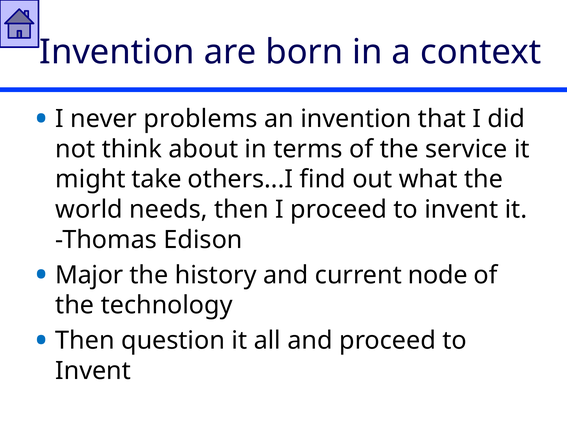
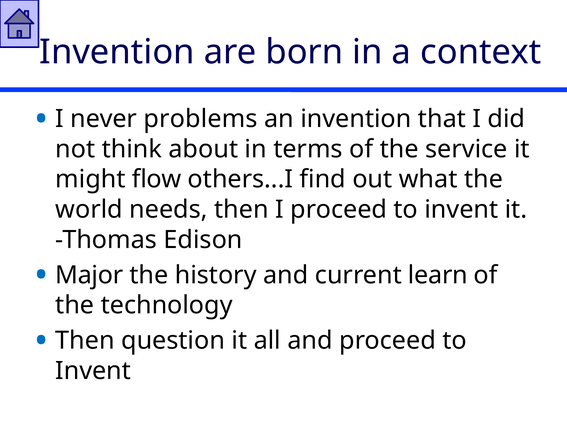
take: take -> flow
node: node -> learn
